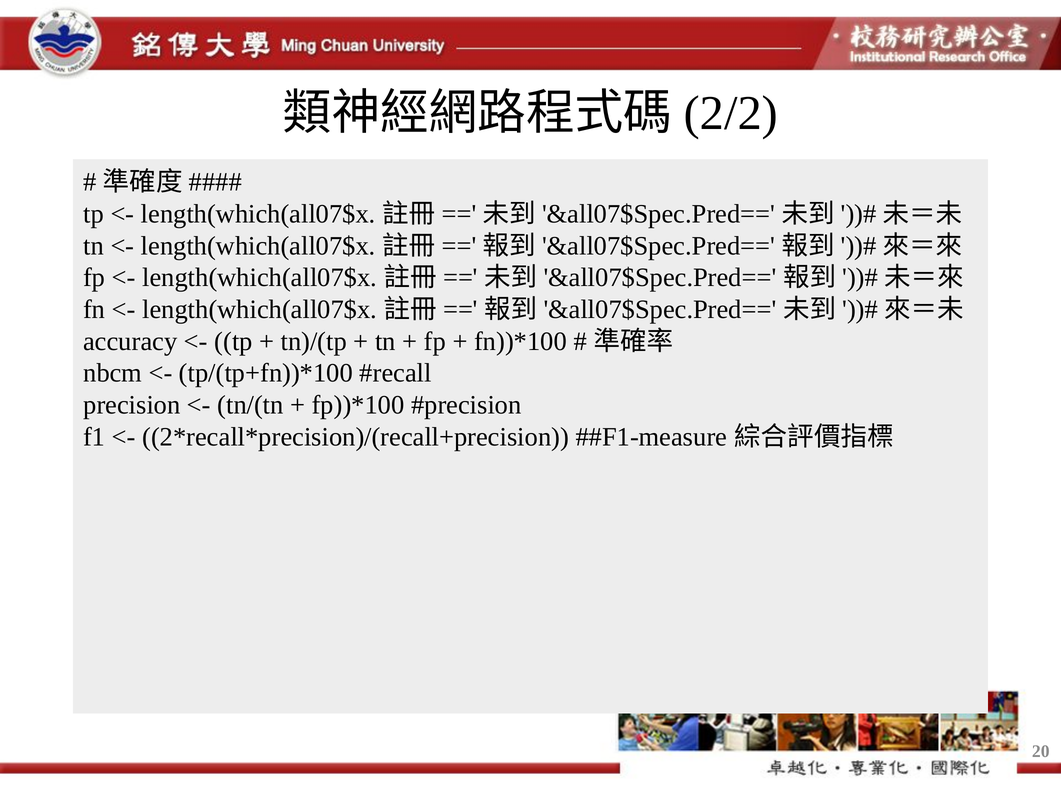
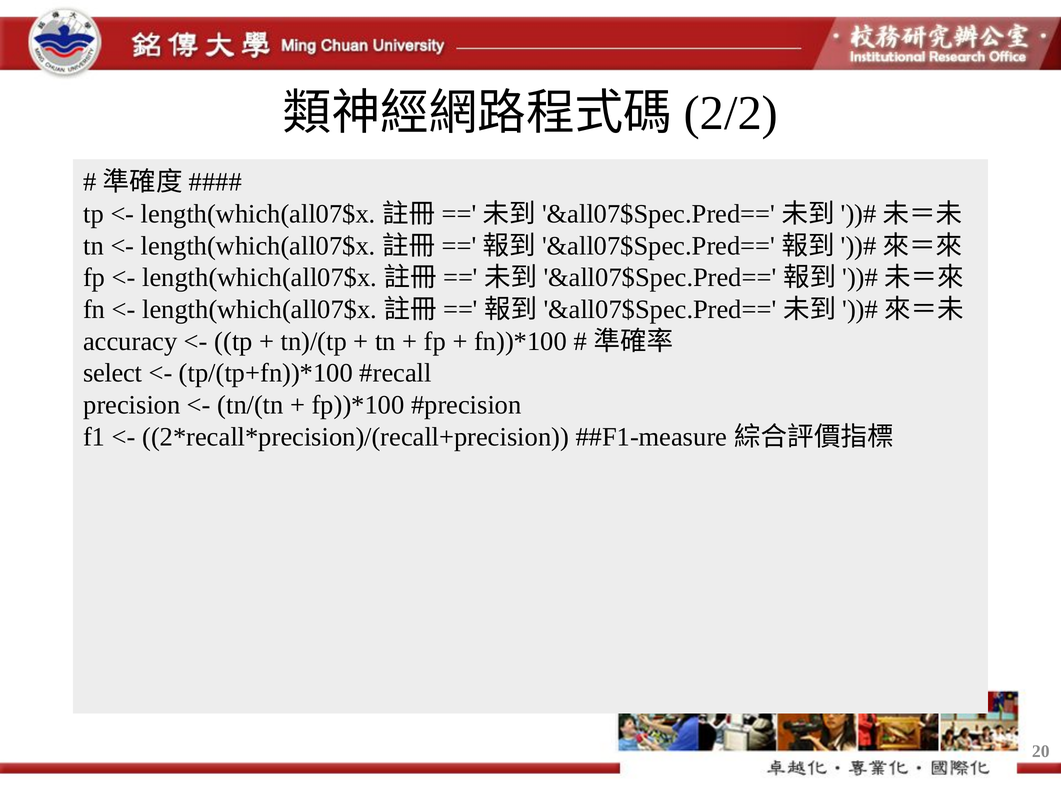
nbcm: nbcm -> select
